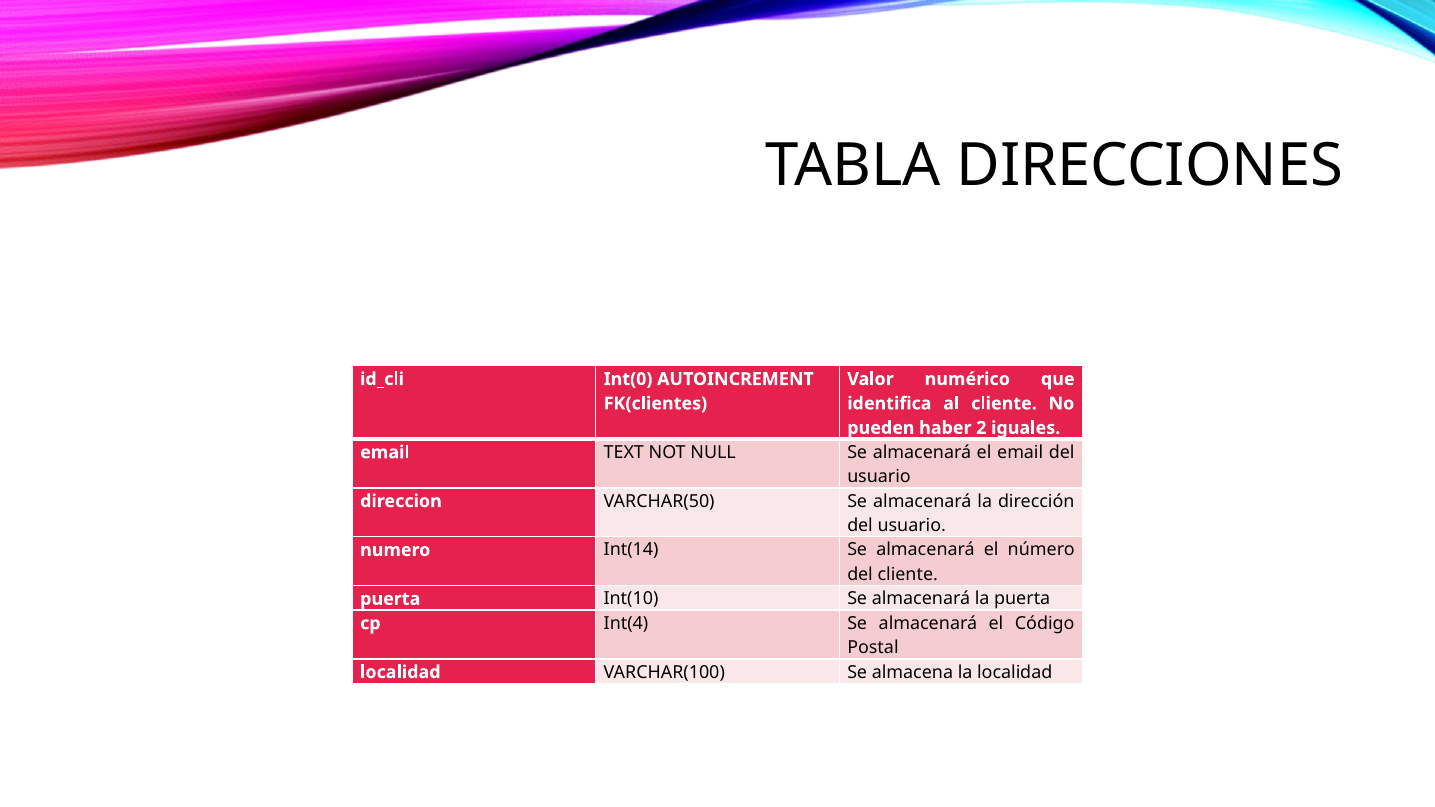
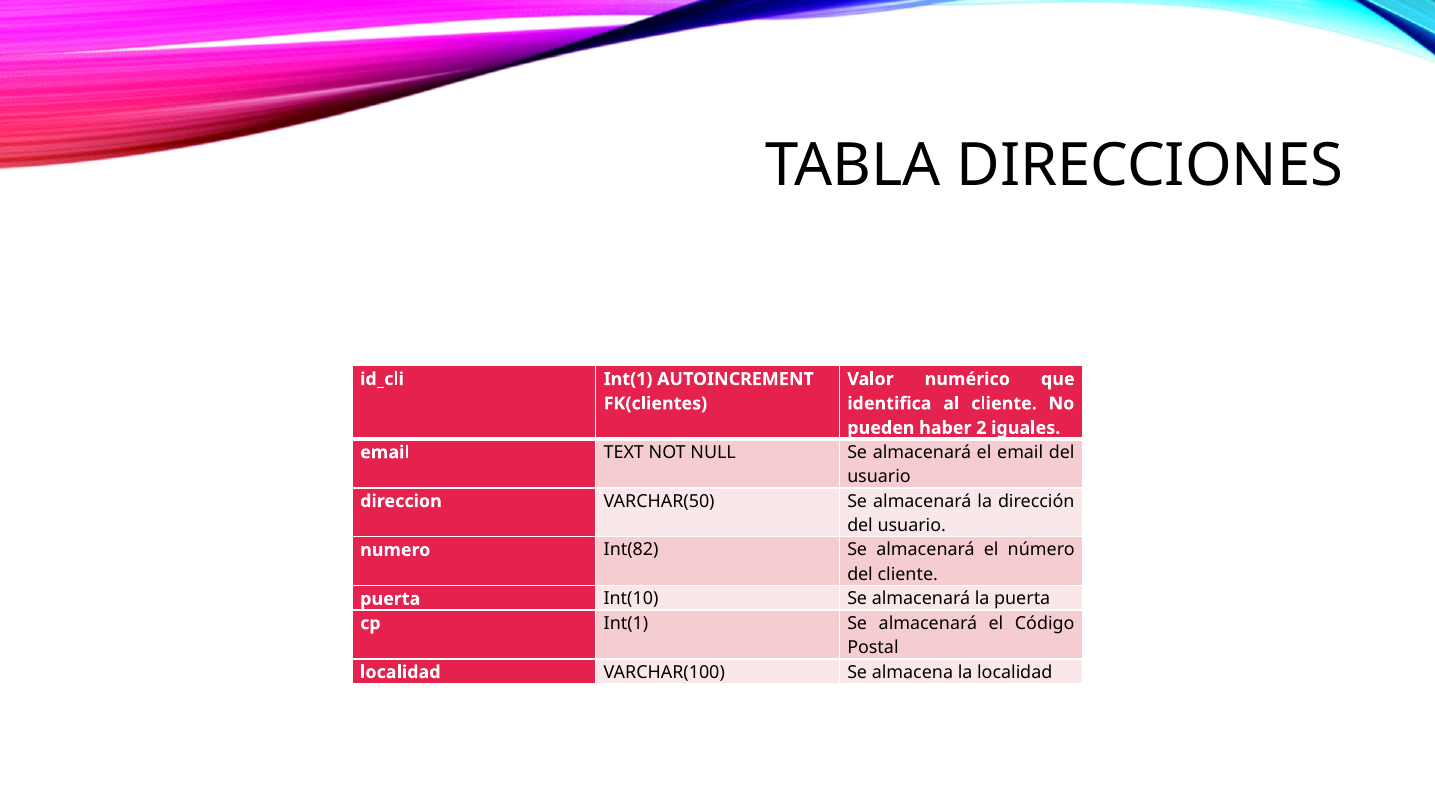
Int(0 at (628, 379): Int(0 -> Int(1
Int(14: Int(14 -> Int(82
cp Int(4: Int(4 -> Int(1
